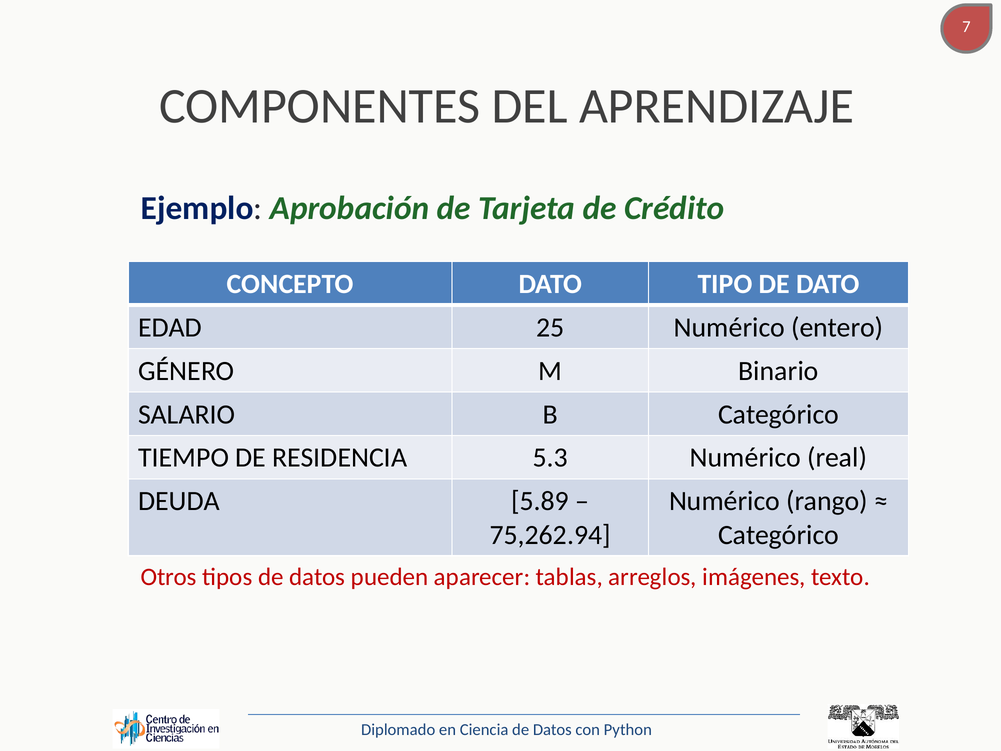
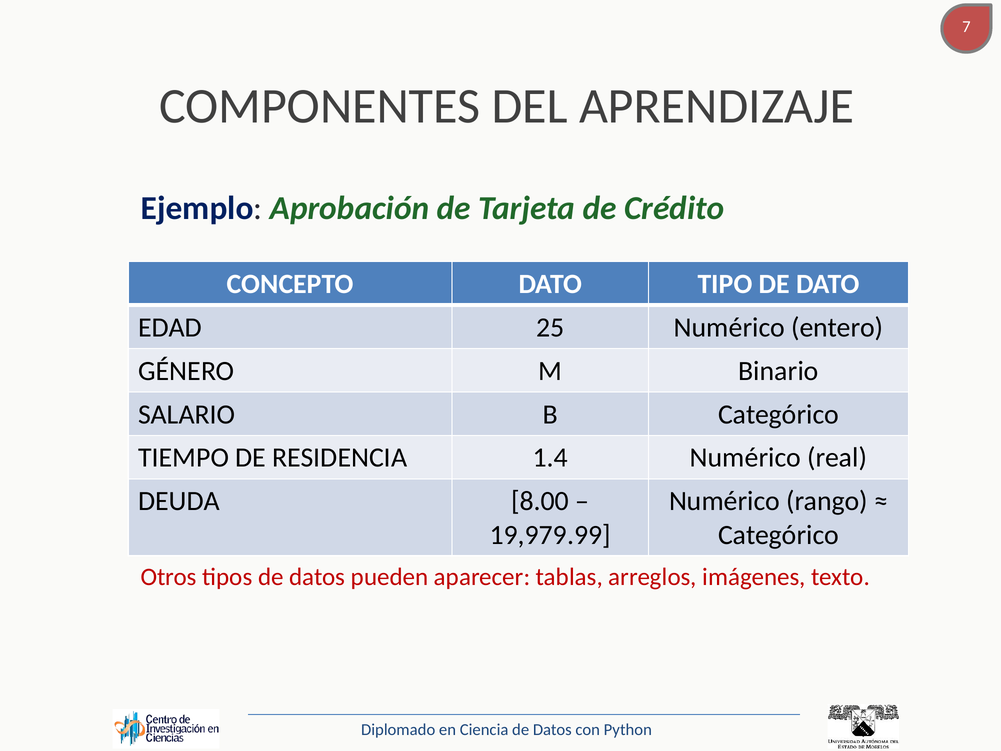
5.3: 5.3 -> 1.4
5.89: 5.89 -> 8.00
75,262.94: 75,262.94 -> 19,979.99
